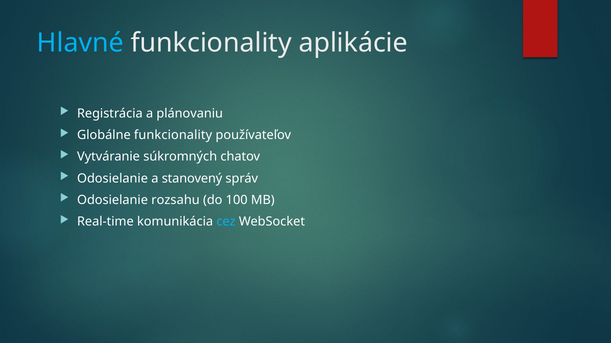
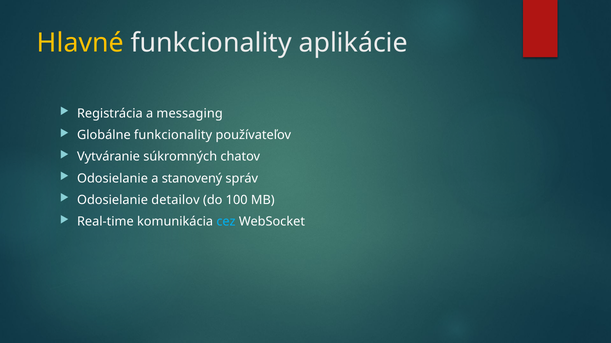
Hlavné colour: light blue -> yellow
plánovaniu: plánovaniu -> messaging
rozsahu: rozsahu -> detailov
